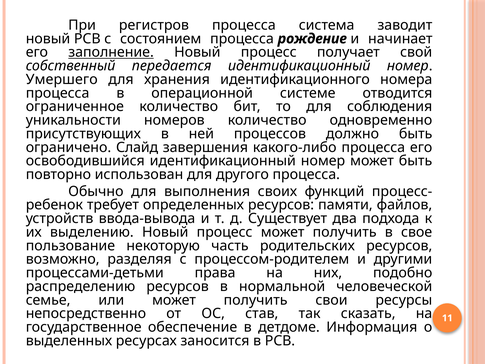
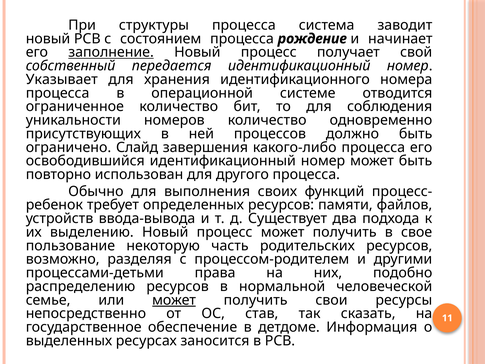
регистров: регистров -> структуры
Умершего: Умершего -> Указывает
может at (174, 300) underline: none -> present
